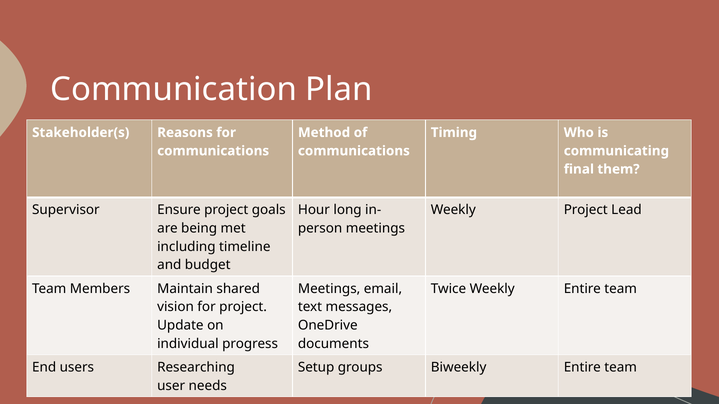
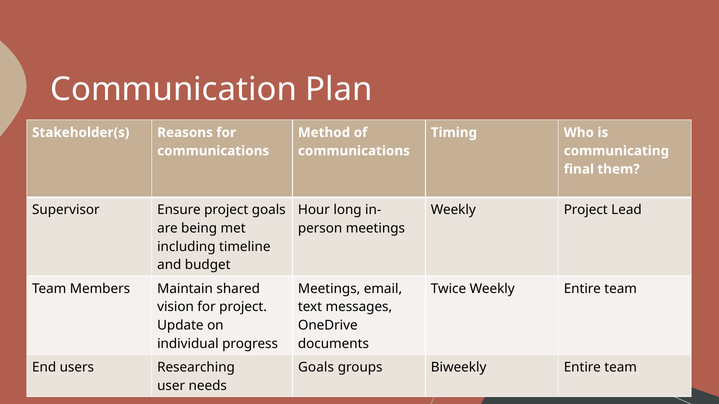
Setup at (316, 368): Setup -> Goals
